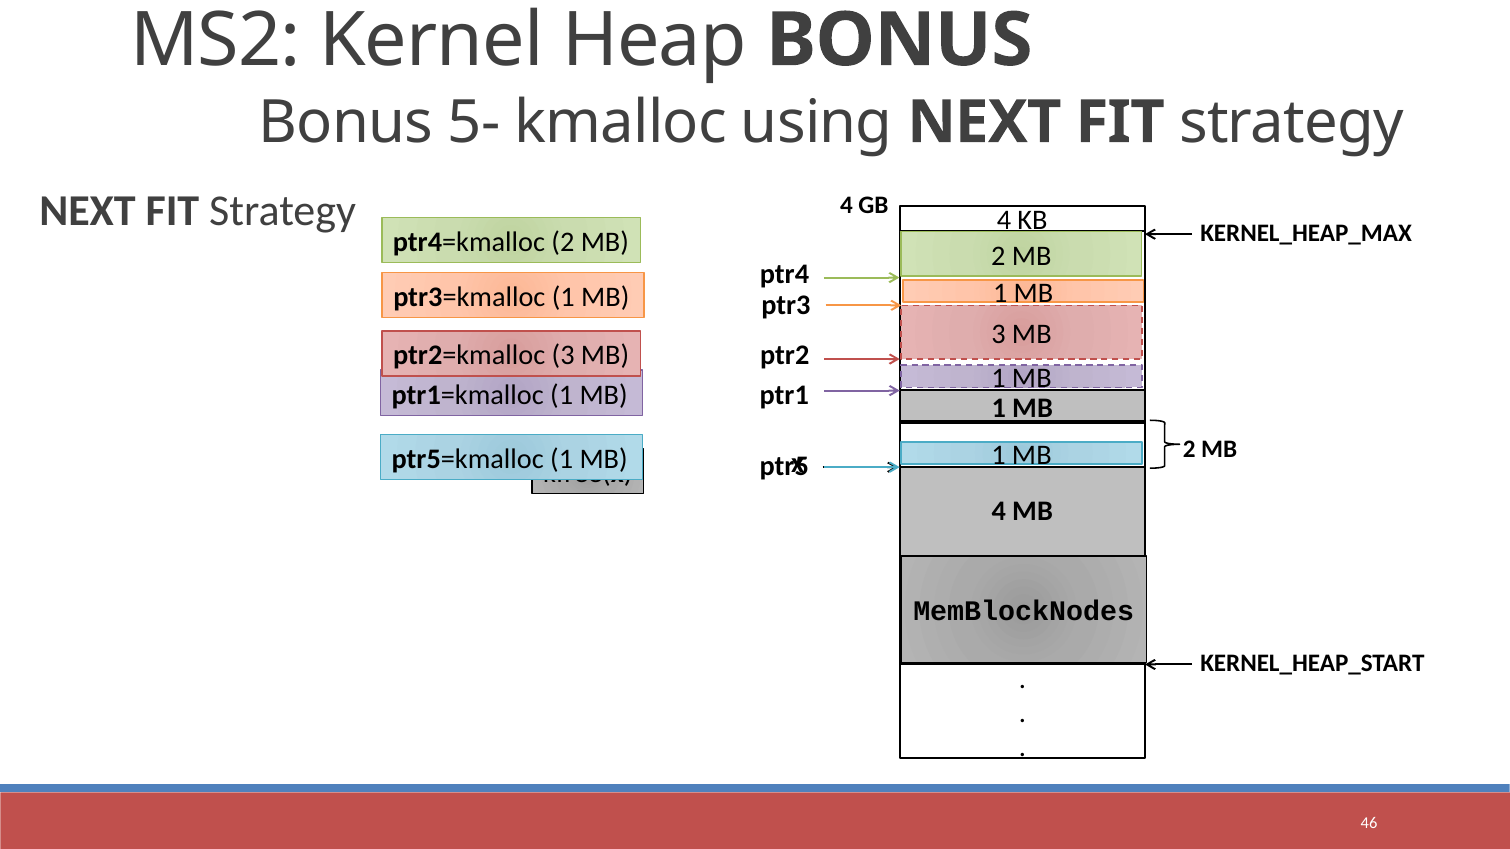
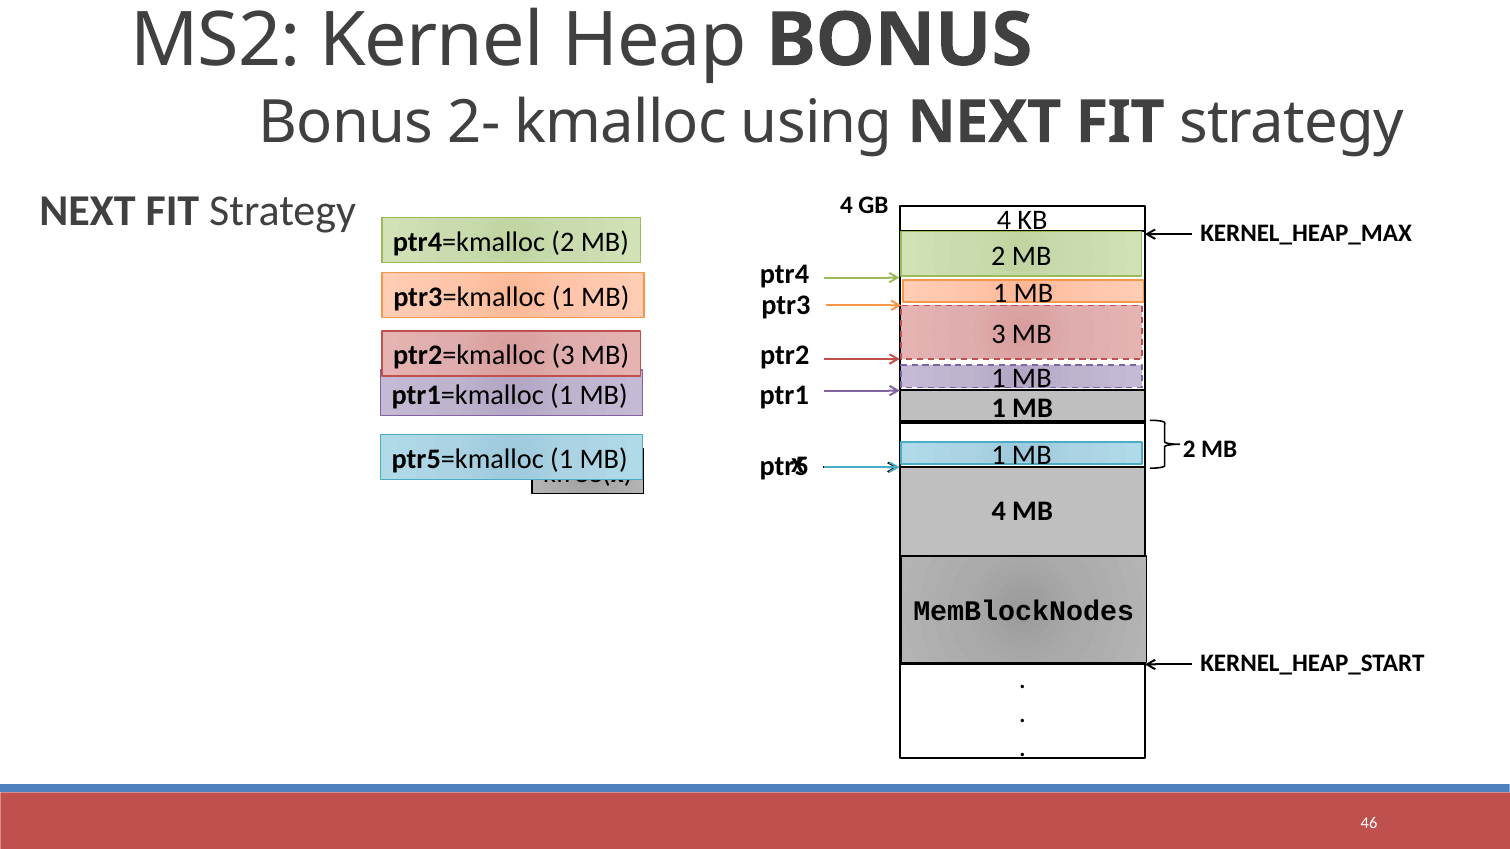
5-: 5- -> 2-
